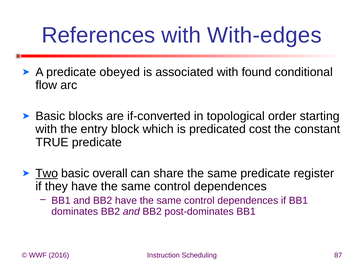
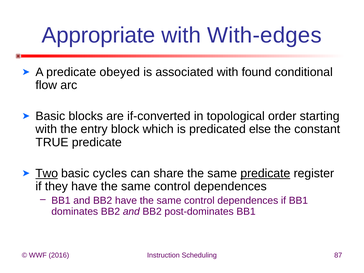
References: References -> Appropriate
cost: cost -> else
overall: overall -> cycles
predicate at (265, 173) underline: none -> present
